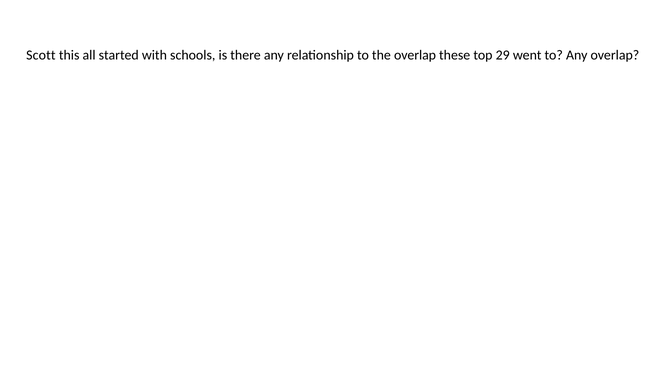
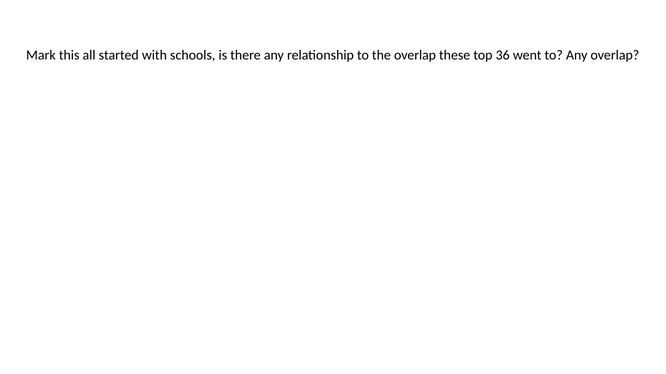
Scott: Scott -> Mark
29: 29 -> 36
